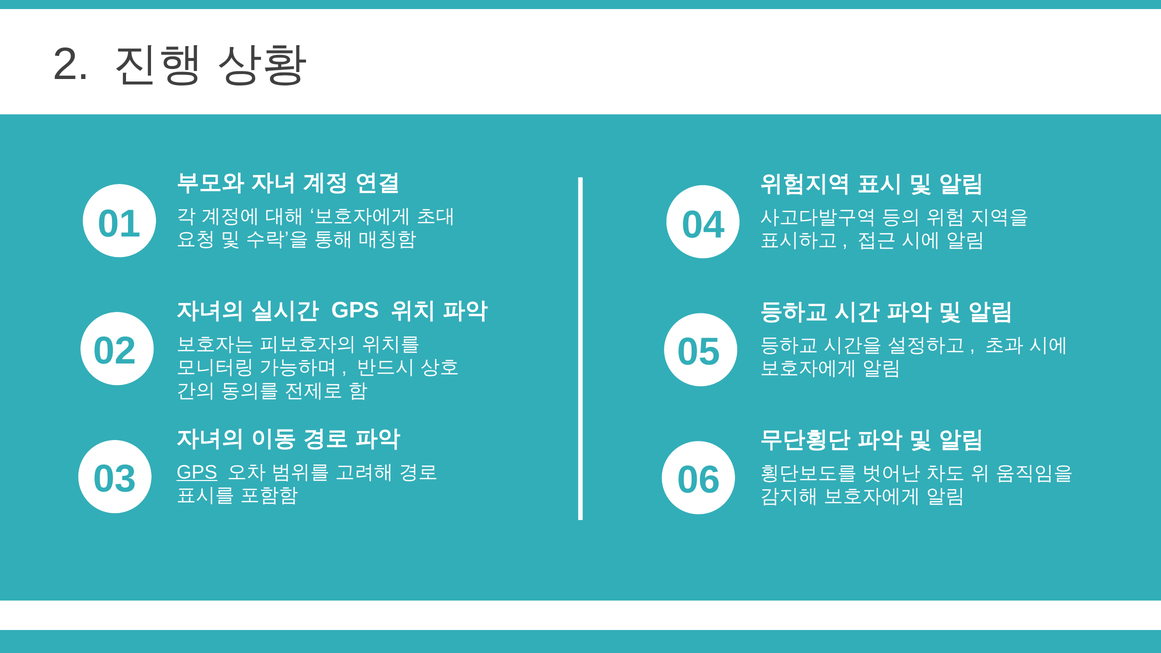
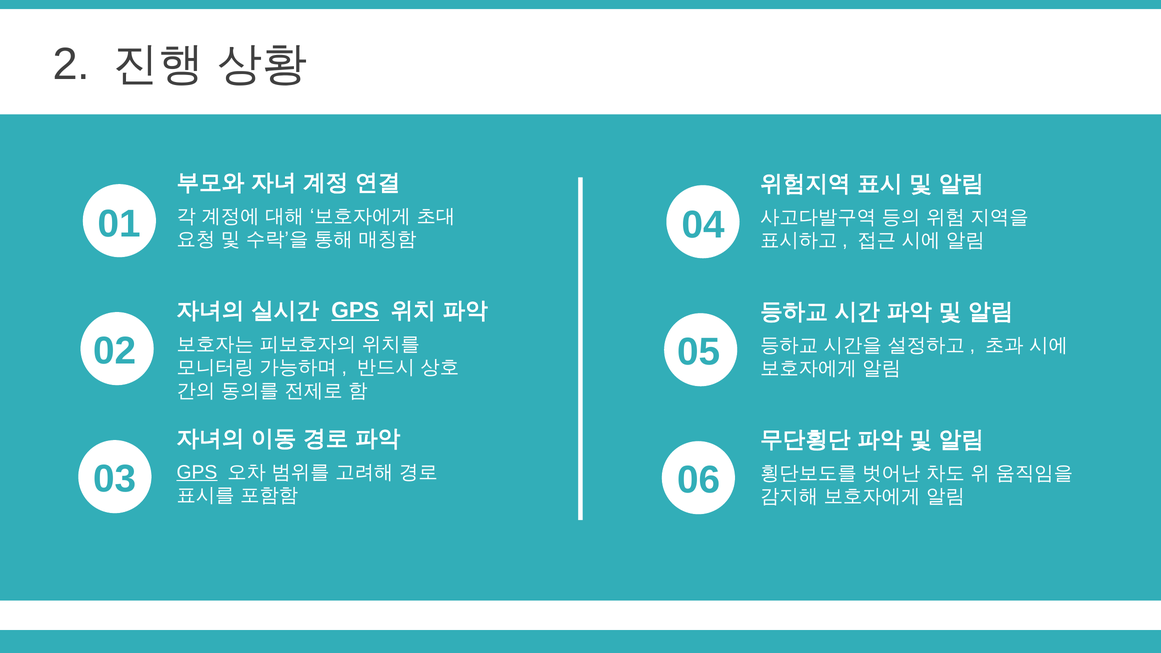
GPS at (355, 311) underline: none -> present
